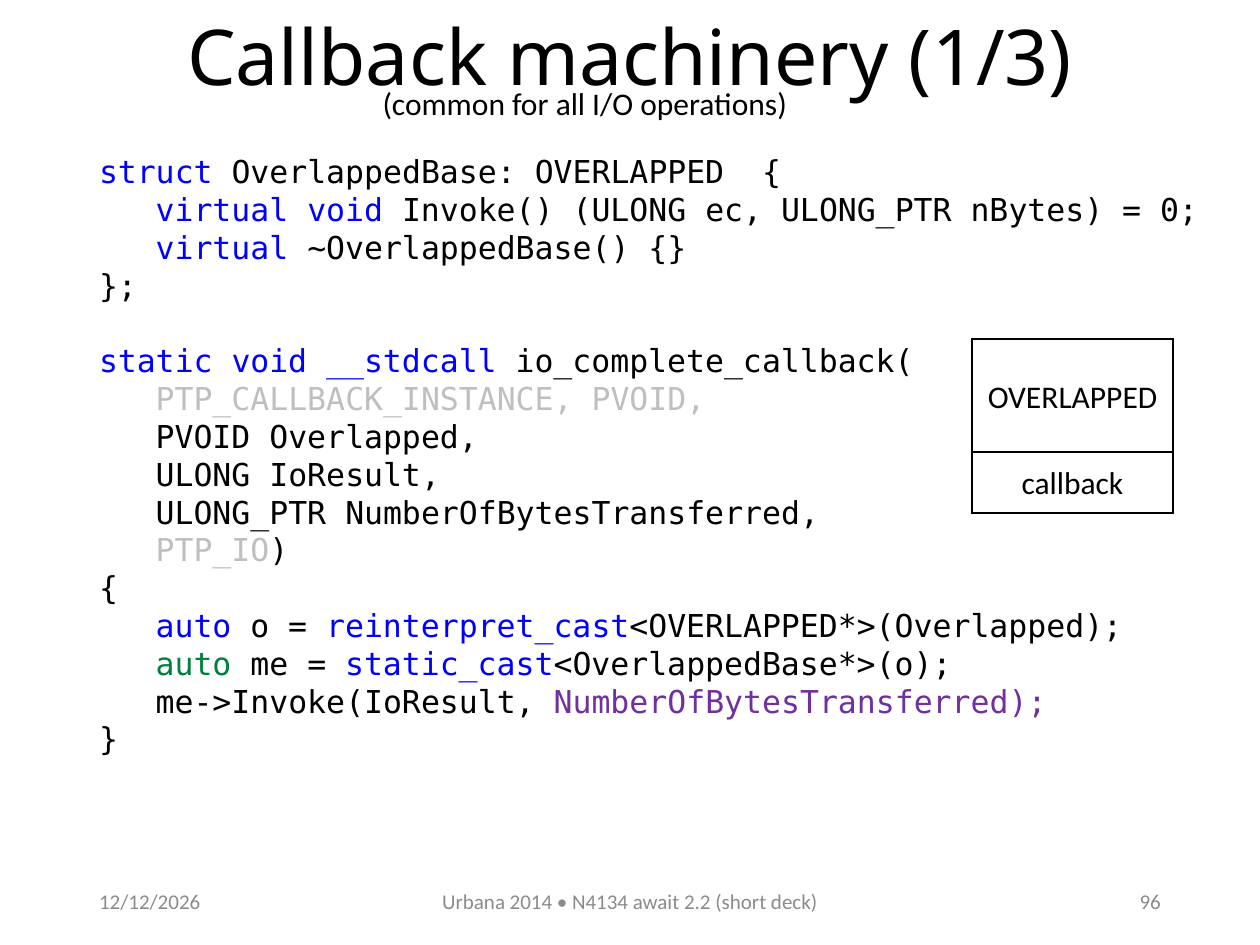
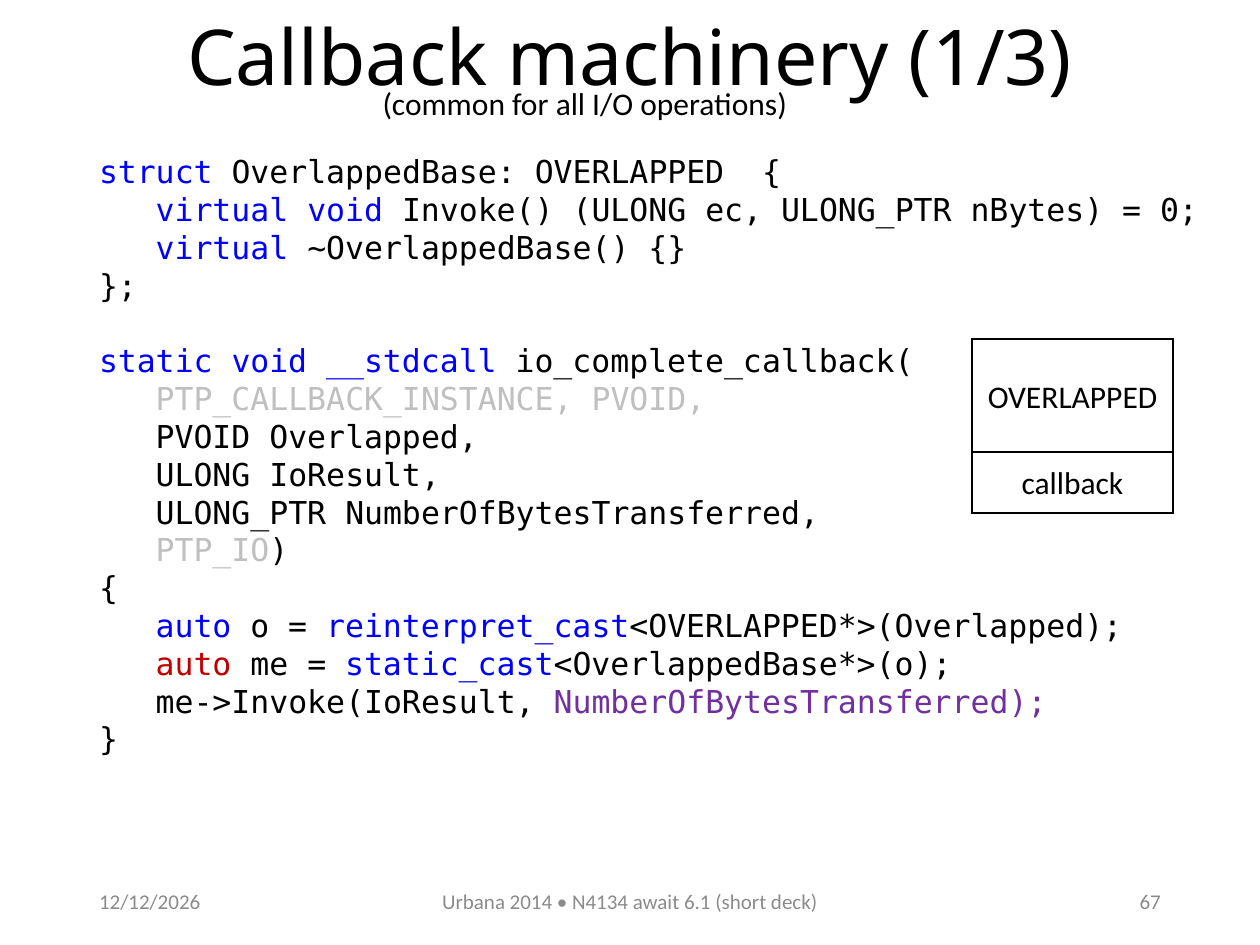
auto at (194, 665) colour: green -> red
2.2: 2.2 -> 6.1
96: 96 -> 67
